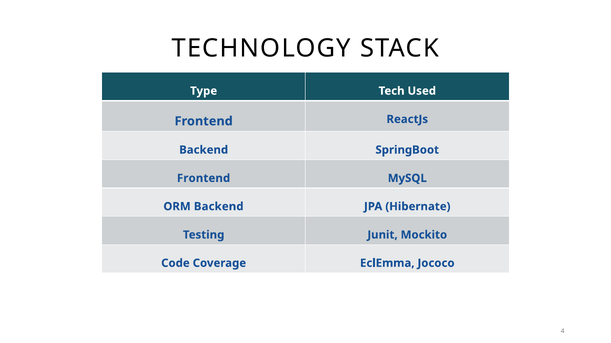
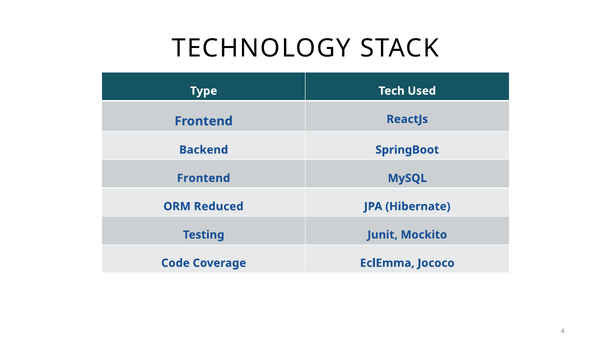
ORM Backend: Backend -> Reduced
